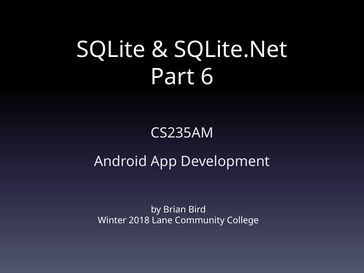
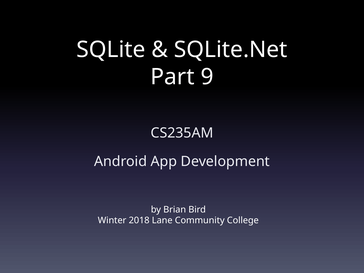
6: 6 -> 9
